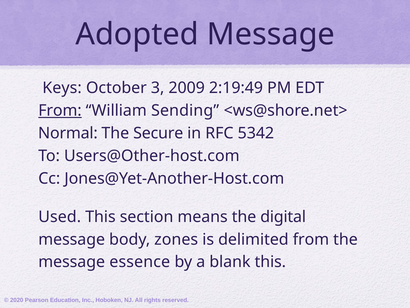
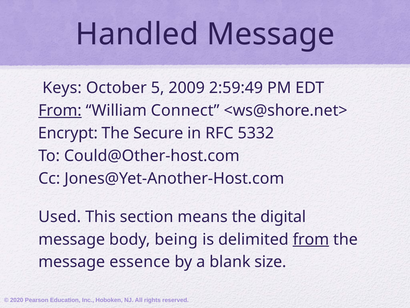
Adopted: Adopted -> Handled
3: 3 -> 5
2:19:49: 2:19:49 -> 2:59:49
Sending: Sending -> Connect
Normal: Normal -> Encrypt
5342: 5342 -> 5332
Users@Other-host.com: Users@Other-host.com -> Could@Other-host.com
zones: zones -> being
from at (311, 239) underline: none -> present
blank this: this -> size
